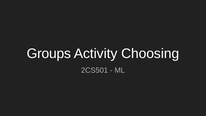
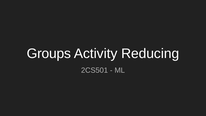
Choosing: Choosing -> Reducing
